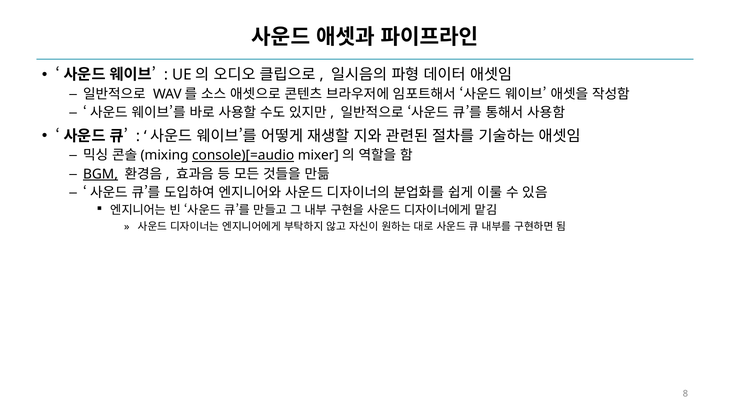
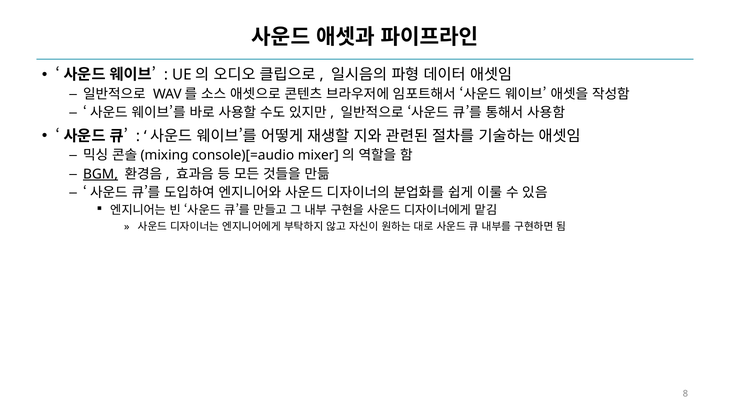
console)[=audio underline: present -> none
